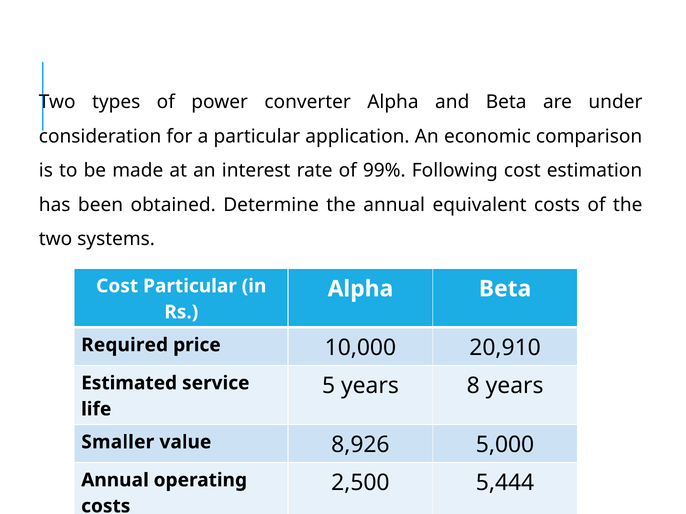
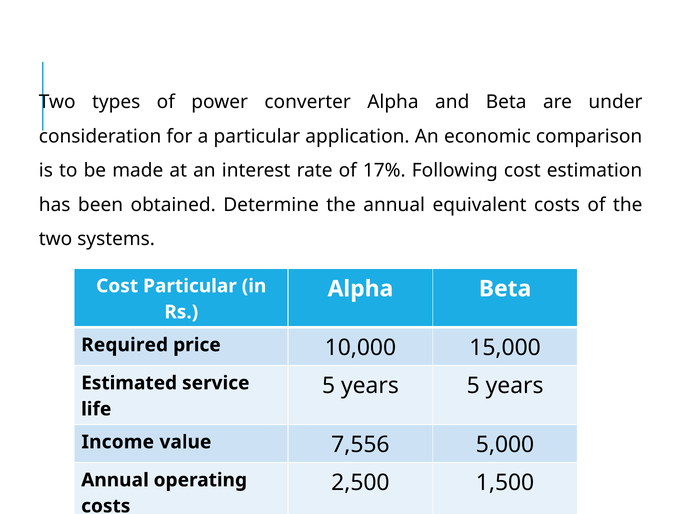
99%: 99% -> 17%
20,910: 20,910 -> 15,000
years 8: 8 -> 5
Smaller: Smaller -> Income
8,926: 8,926 -> 7,556
5,444: 5,444 -> 1,500
